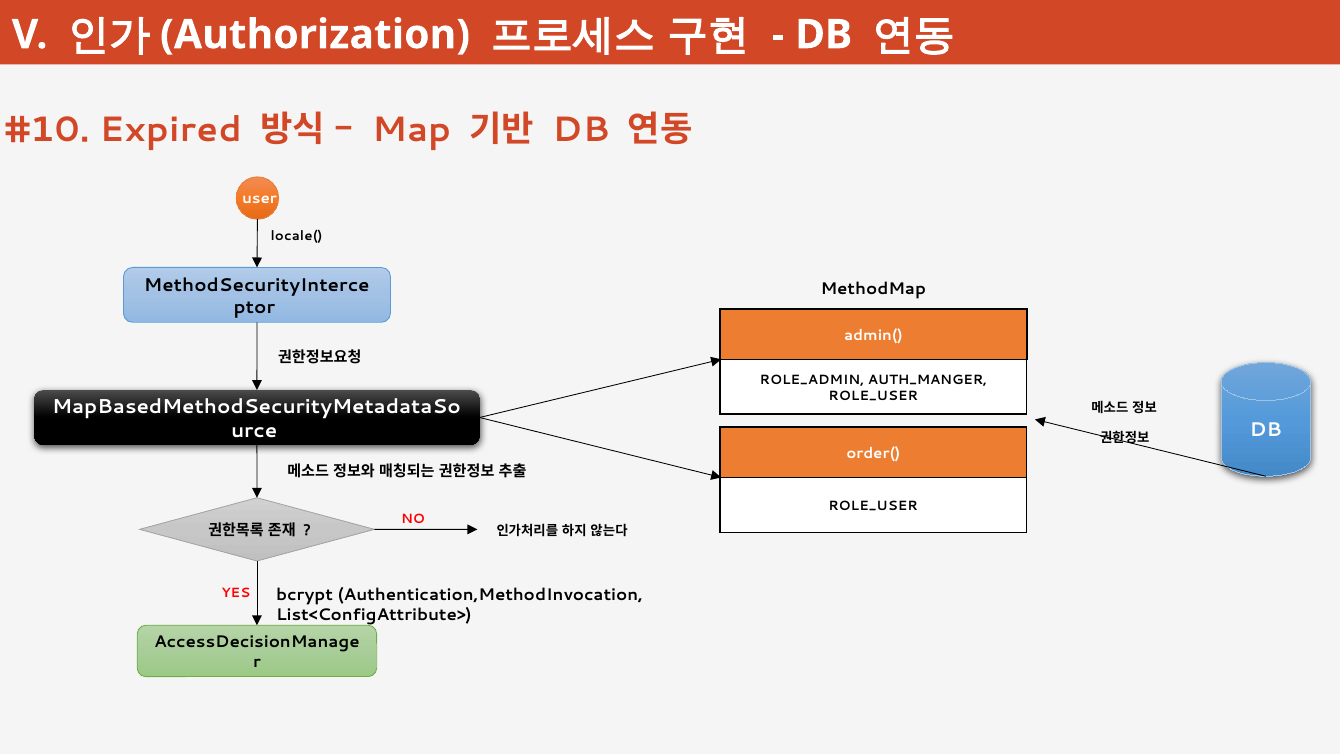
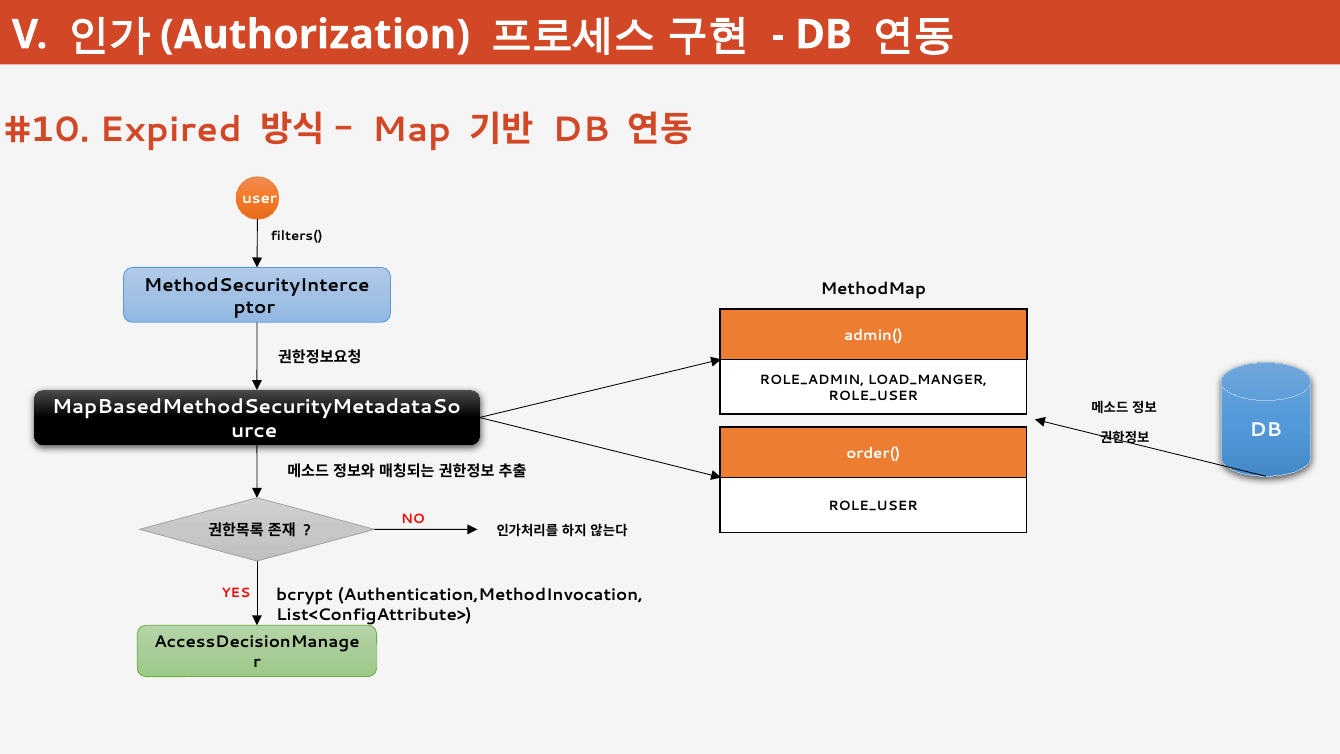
locale(: locale( -> filters(
AUTH_MANGER: AUTH_MANGER -> LOAD_MANGER
